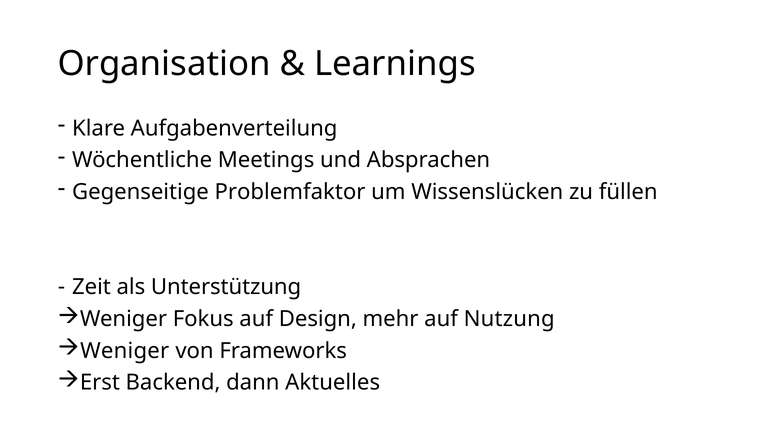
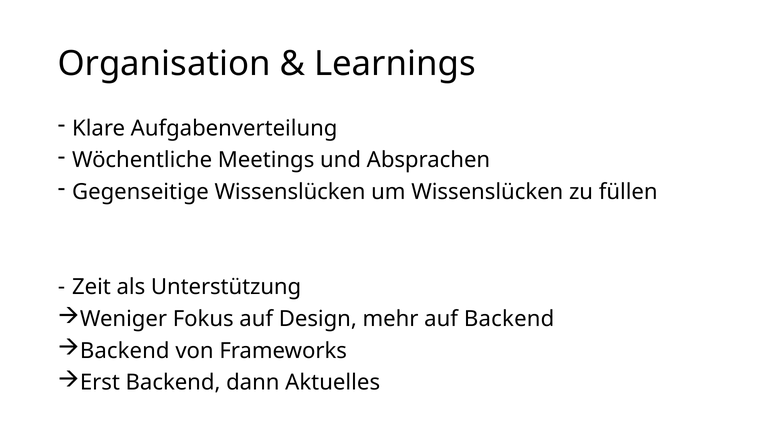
Gegenseitige Problemfaktor: Problemfaktor -> Wissenslücken
auf Nutzung: Nutzung -> Backend
Weniger at (125, 351): Weniger -> Backend
